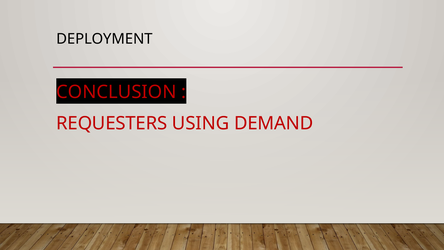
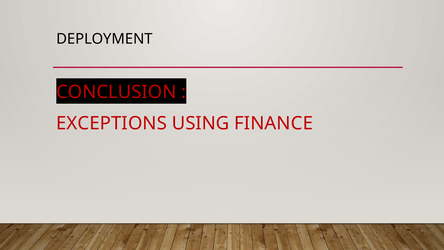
REQUESTERS: REQUESTERS -> EXCEPTIONS
DEMAND: DEMAND -> FINANCE
